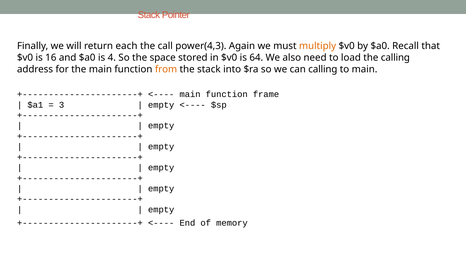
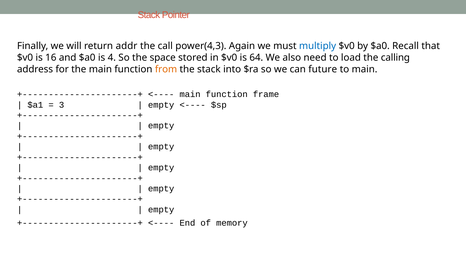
each: each -> addr
multiply colour: orange -> blue
can calling: calling -> future
